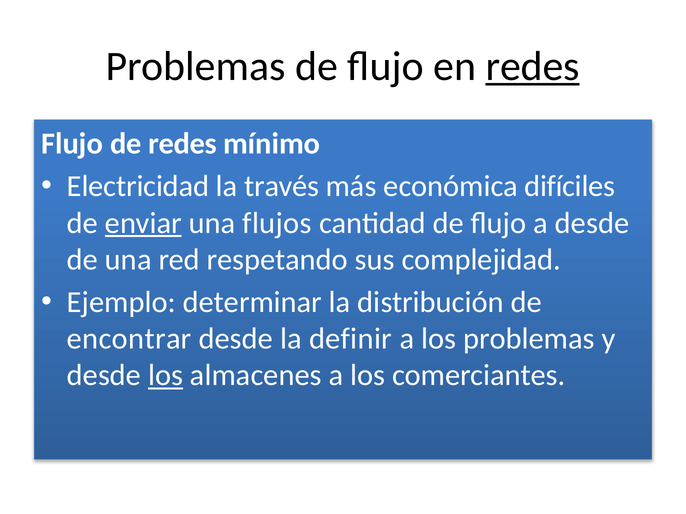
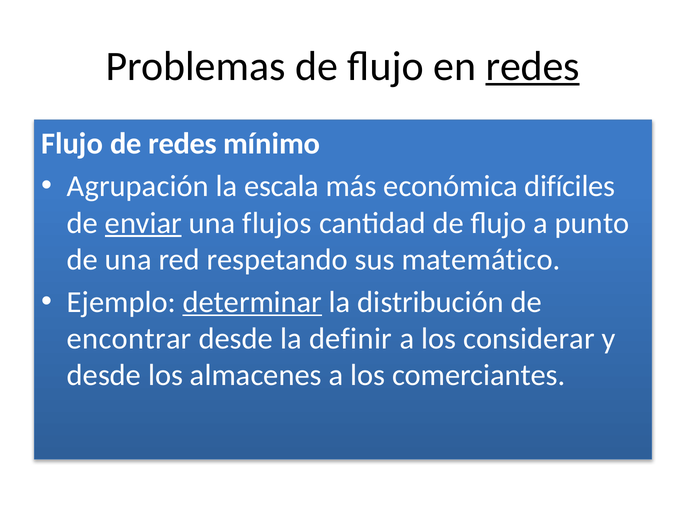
Electricidad: Electricidad -> Agrupación
través: través -> escala
a desde: desde -> punto
complejidad: complejidad -> matemático
determinar underline: none -> present
los problemas: problemas -> considerar
los at (166, 376) underline: present -> none
